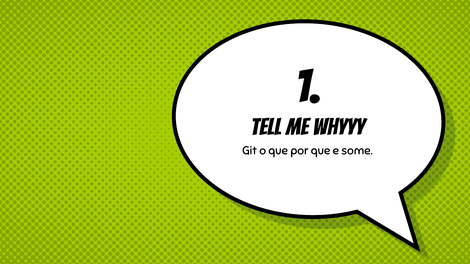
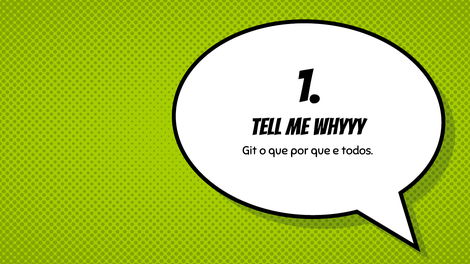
some: some -> todos
